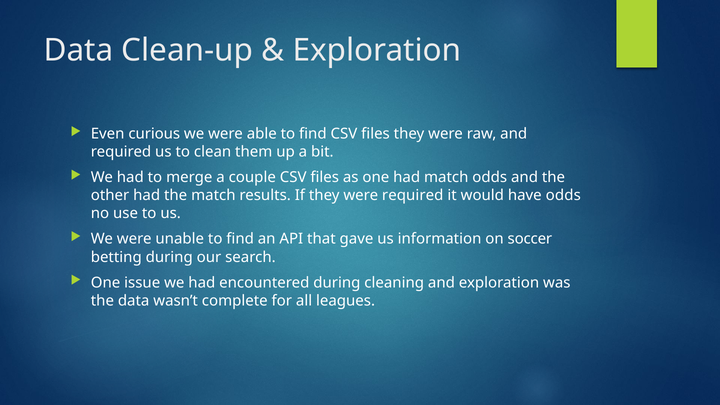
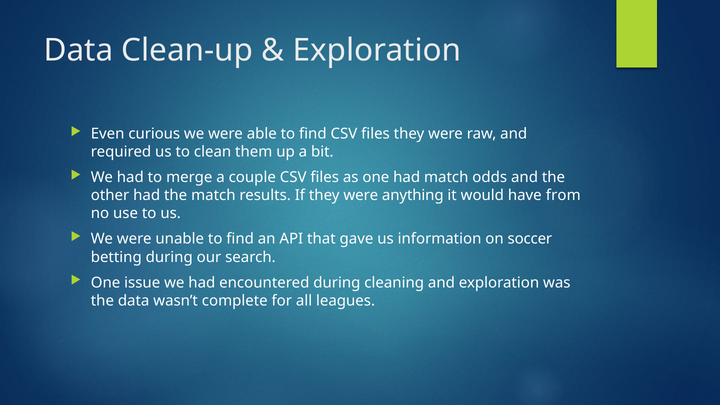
were required: required -> anything
have odds: odds -> from
